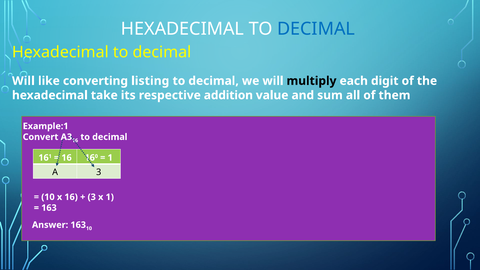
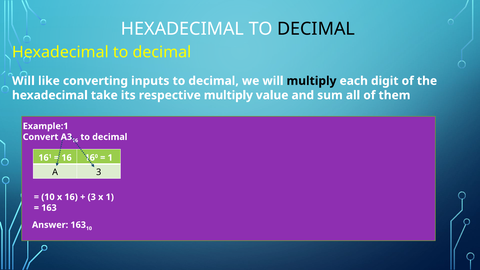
DECIMAL at (316, 29) colour: blue -> black
listing: listing -> inputs
respective addition: addition -> multiply
